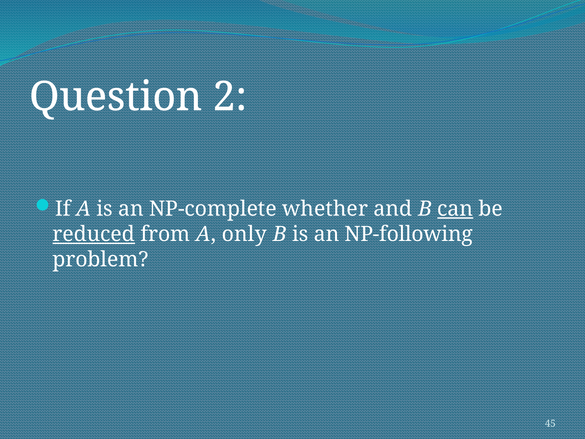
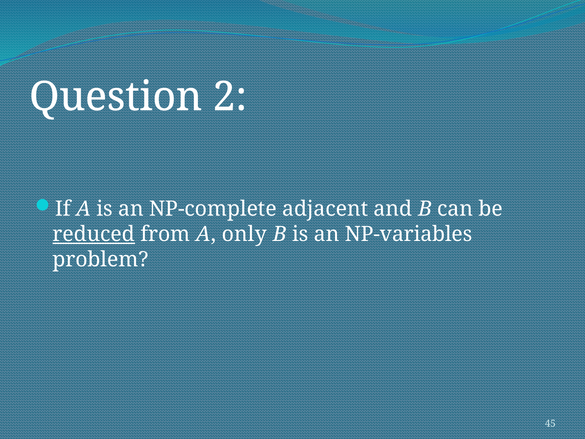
whether: whether -> adjacent
can underline: present -> none
NP-following: NP-following -> NP-variables
